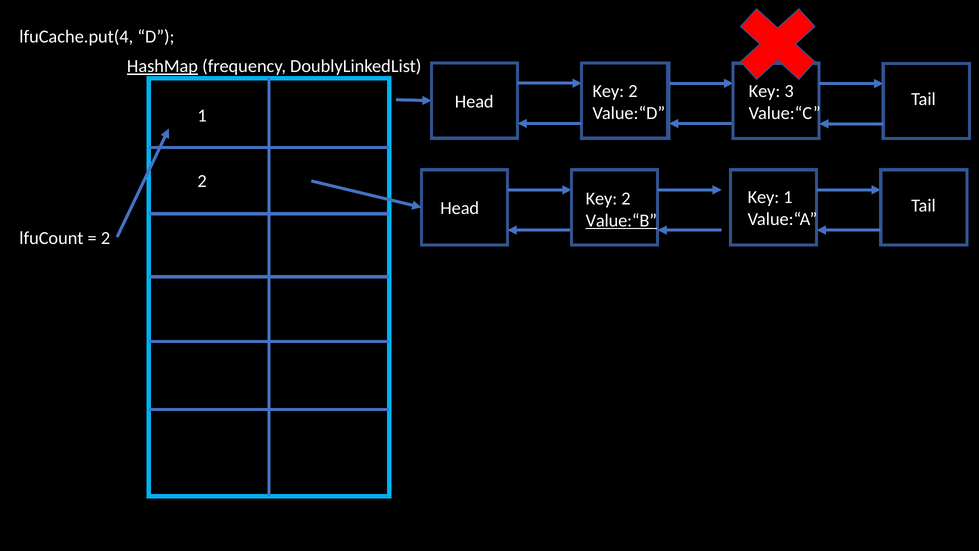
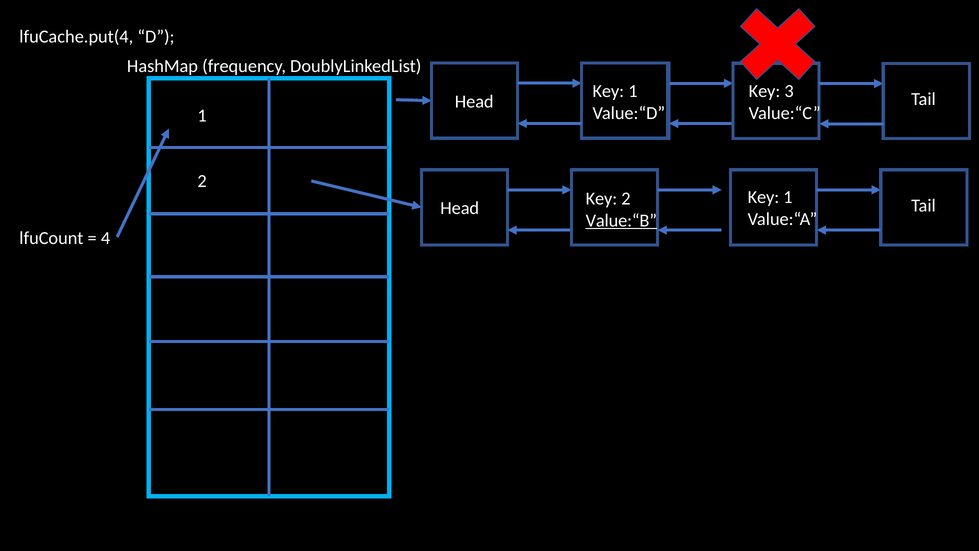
HashMap underline: present -> none
2 at (633, 91): 2 -> 1
2 at (106, 238): 2 -> 4
